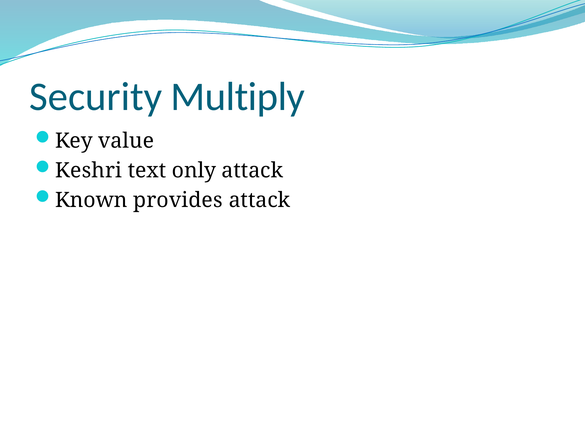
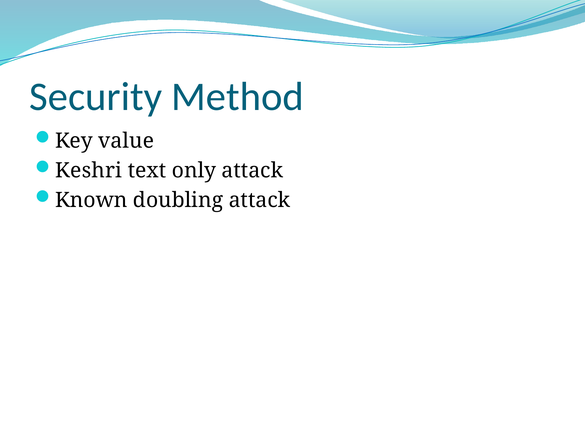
Multiply: Multiply -> Method
provides: provides -> doubling
